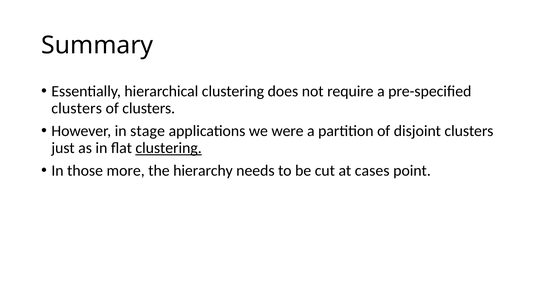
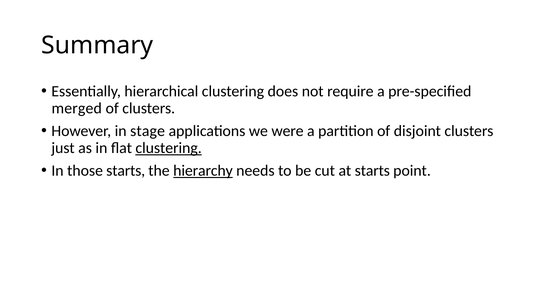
clusters at (77, 108): clusters -> merged
those more: more -> starts
hierarchy underline: none -> present
at cases: cases -> starts
